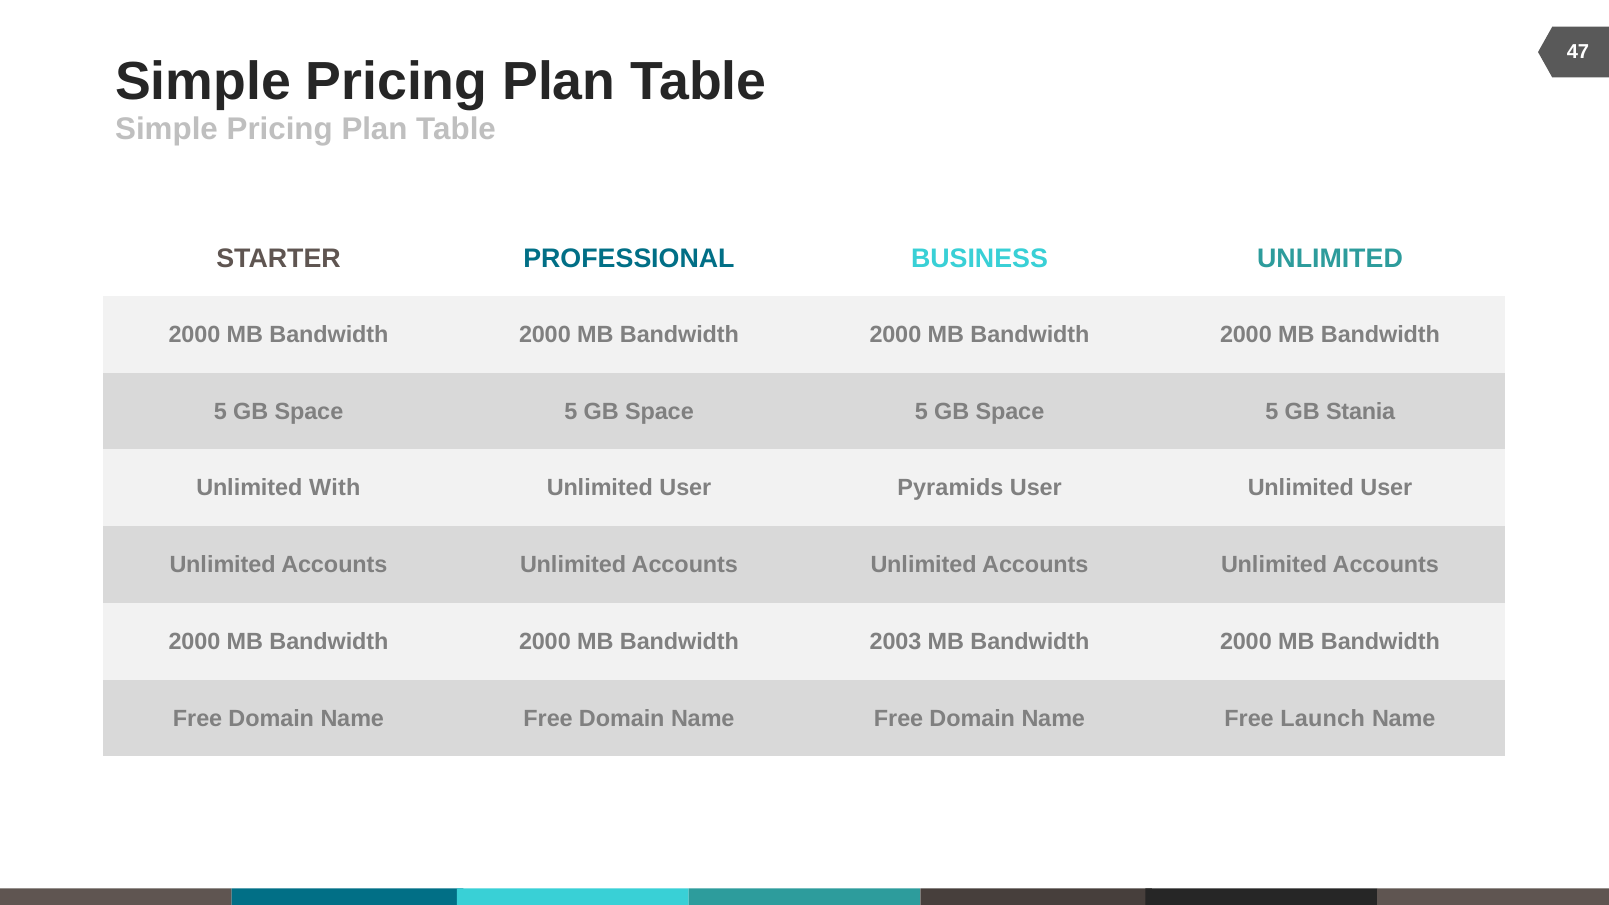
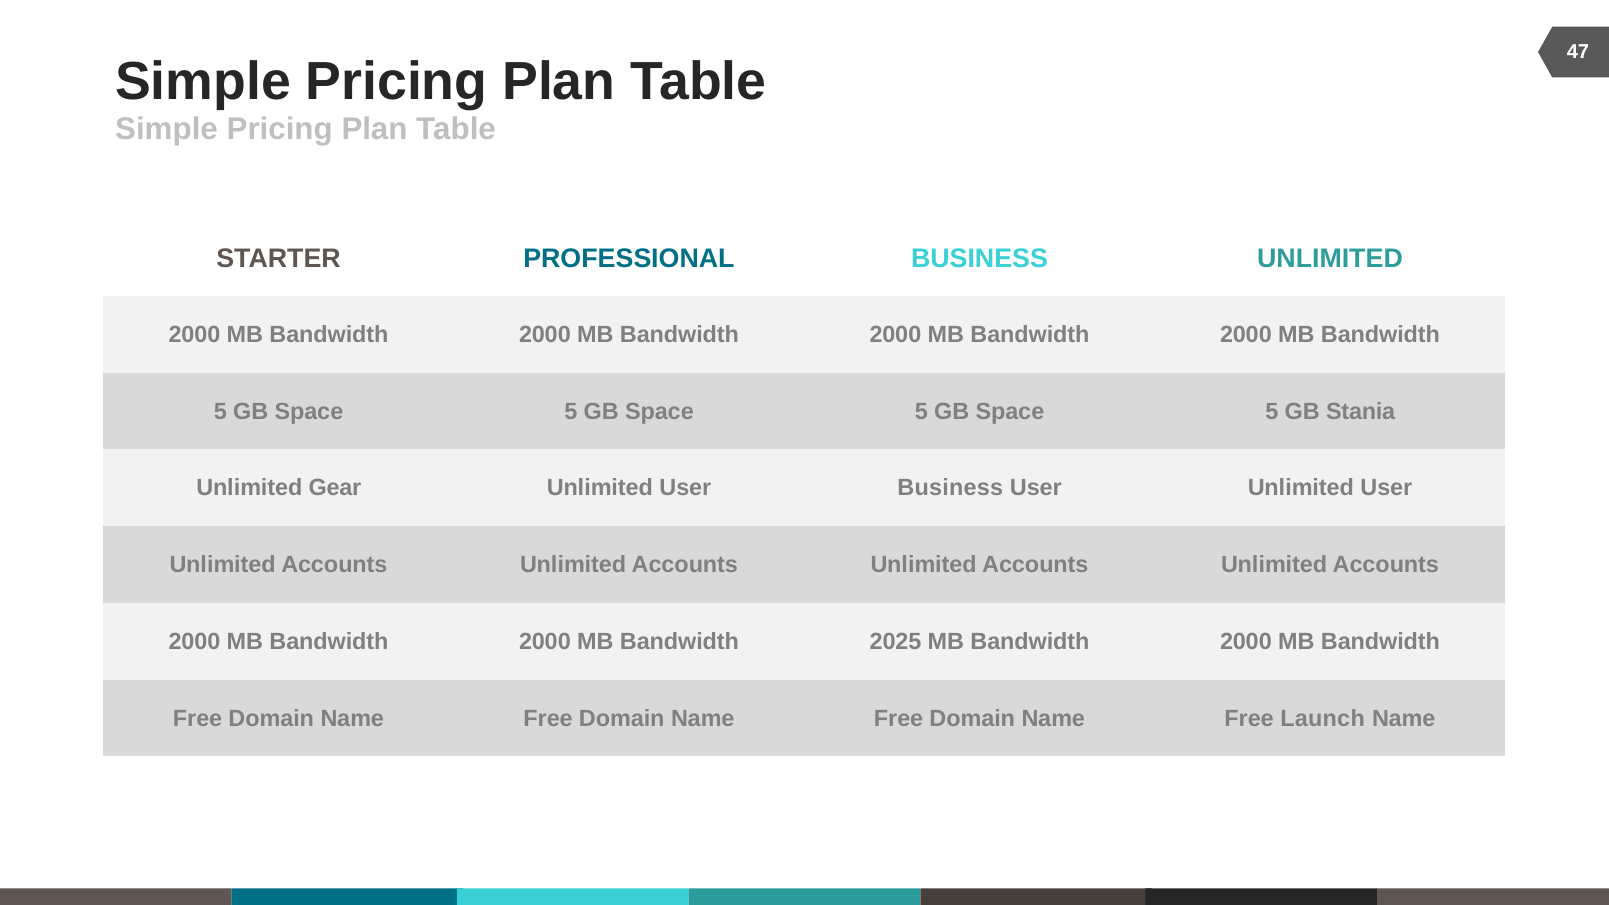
With: With -> Gear
User Pyramids: Pyramids -> Business
2003: 2003 -> 2025
